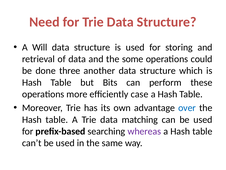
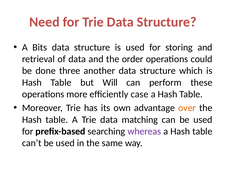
Will: Will -> Bits
some: some -> order
Bits: Bits -> Will
over colour: blue -> orange
